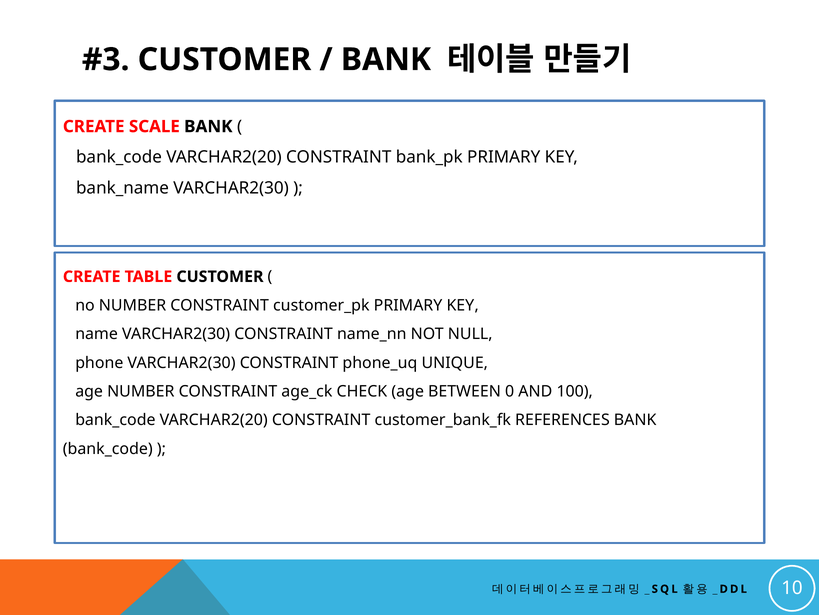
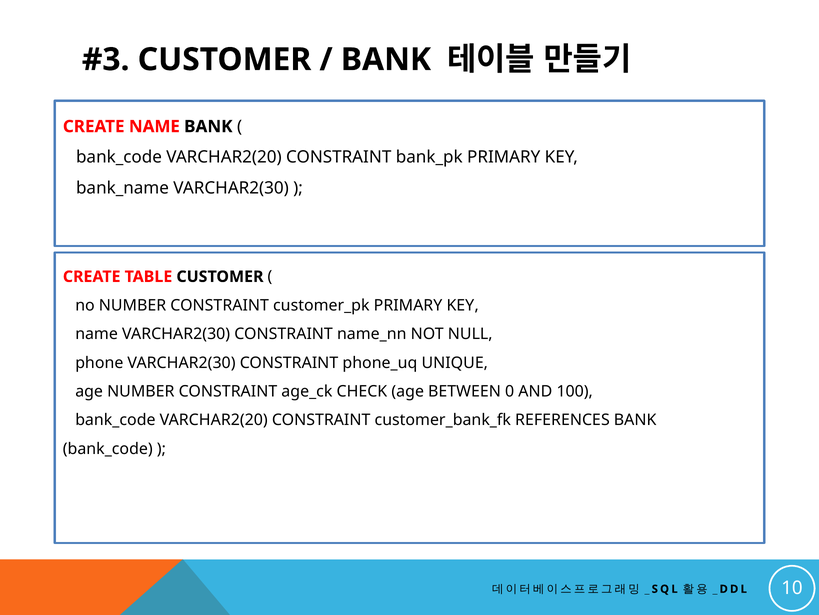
CREATE SCALE: SCALE -> NAME
